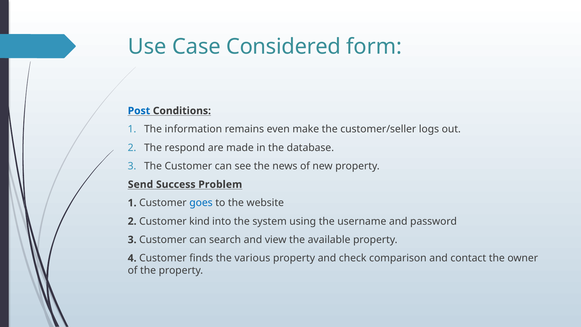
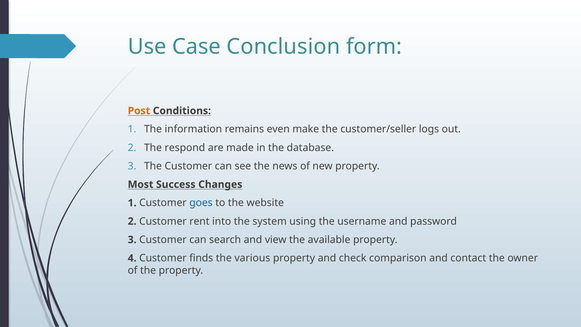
Considered: Considered -> Conclusion
Post colour: blue -> orange
Send: Send -> Most
Problem: Problem -> Changes
kind: kind -> rent
